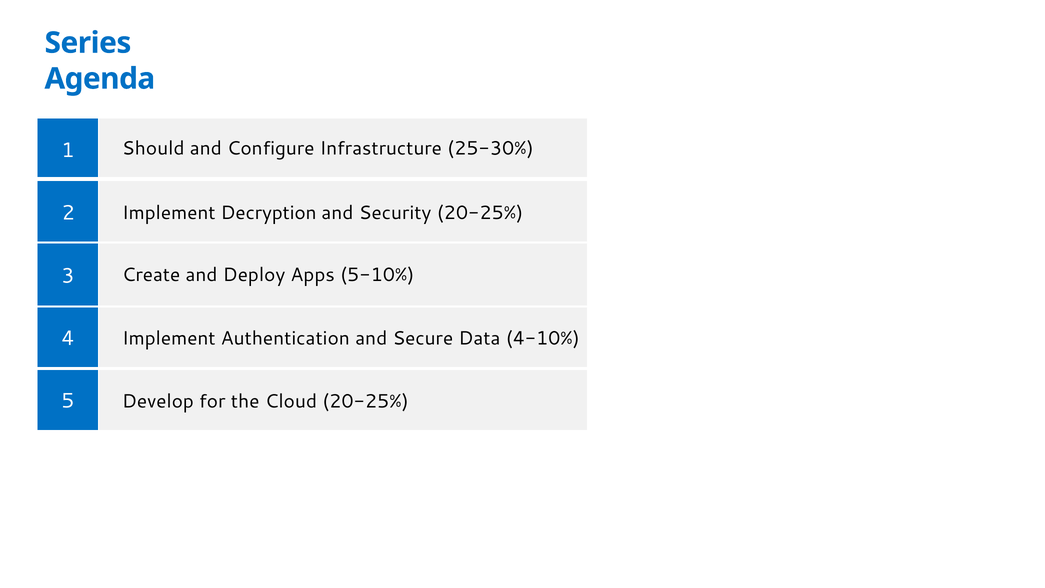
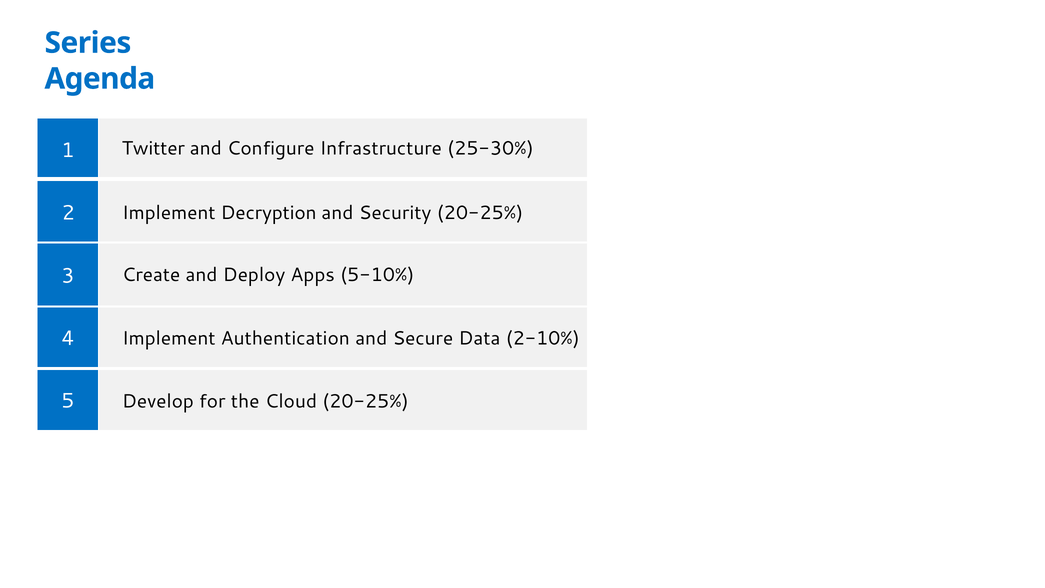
Should: Should -> Twitter
4-10%: 4-10% -> 2-10%
